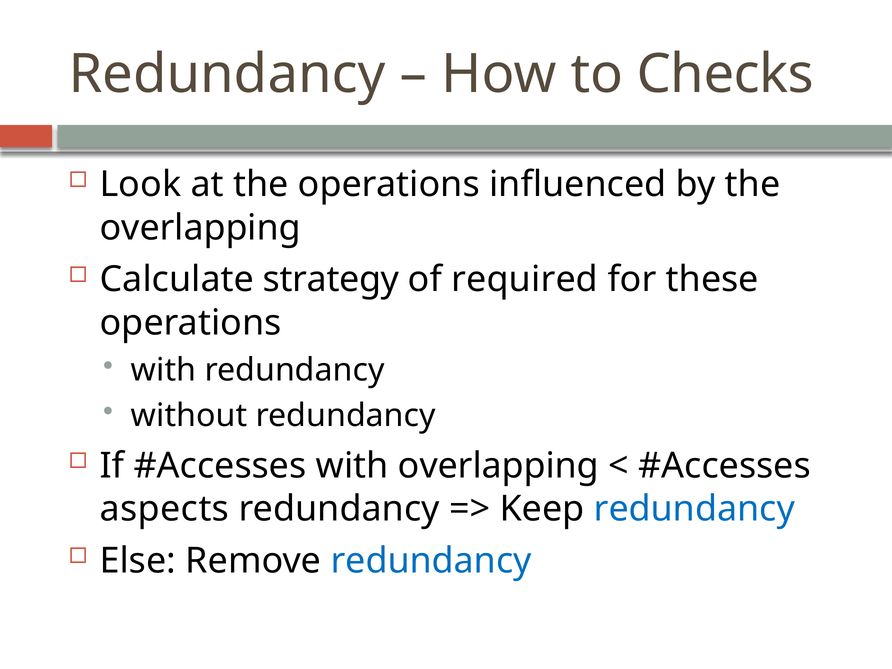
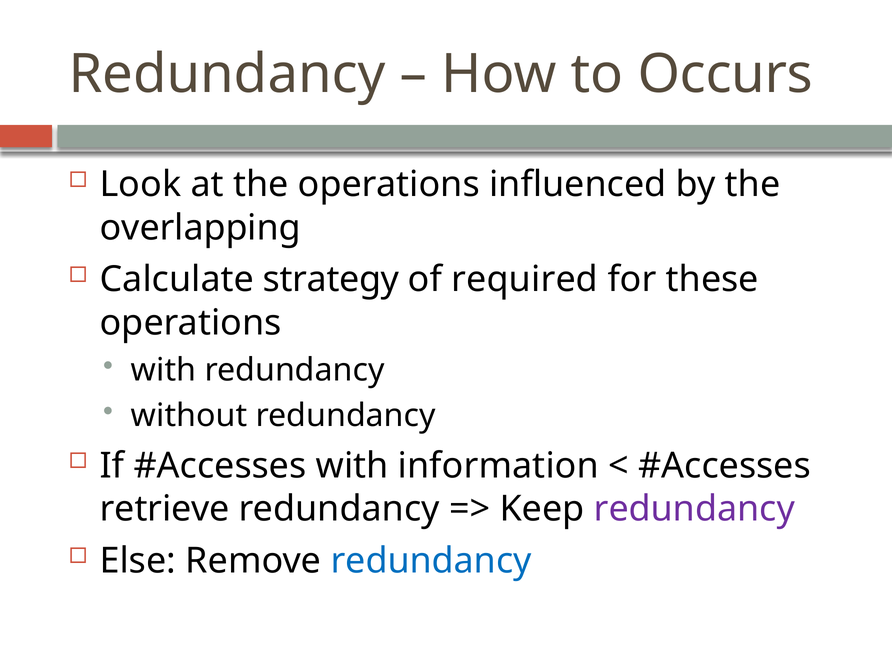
Checks: Checks -> Occurs
with overlapping: overlapping -> information
aspects: aspects -> retrieve
redundancy at (694, 509) colour: blue -> purple
